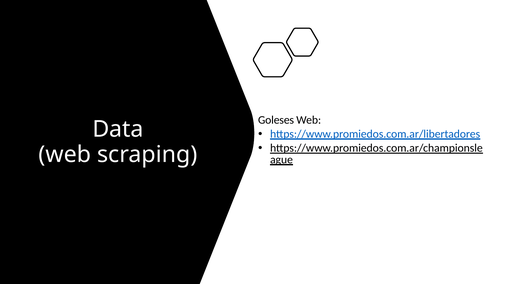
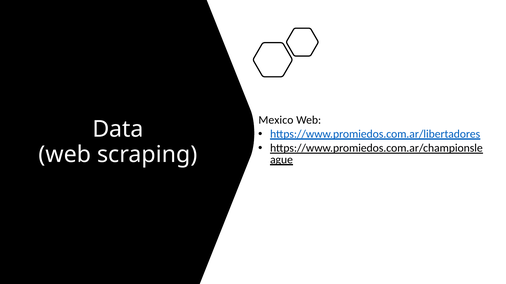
Goleses: Goleses -> Mexico
